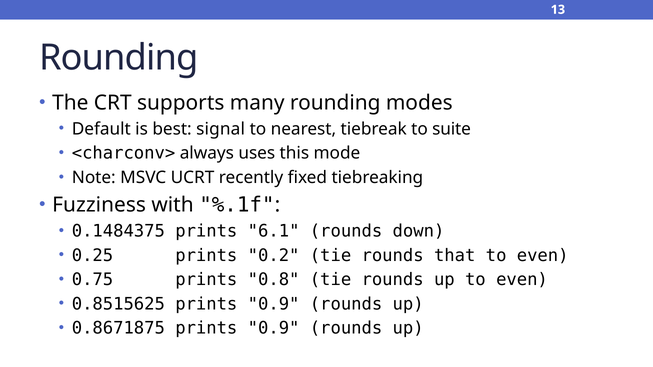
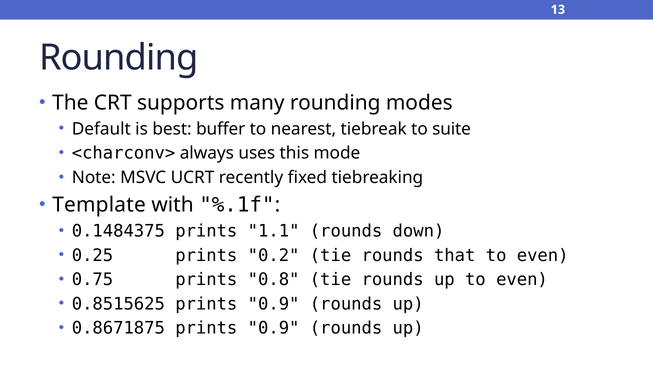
signal: signal -> buffer
Fuzziness: Fuzziness -> Template
6.1: 6.1 -> 1.1
